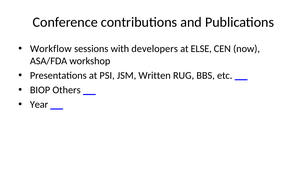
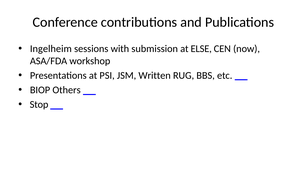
Workflow: Workflow -> Ingelheim
developers: developers -> submission
Year: Year -> Stop
